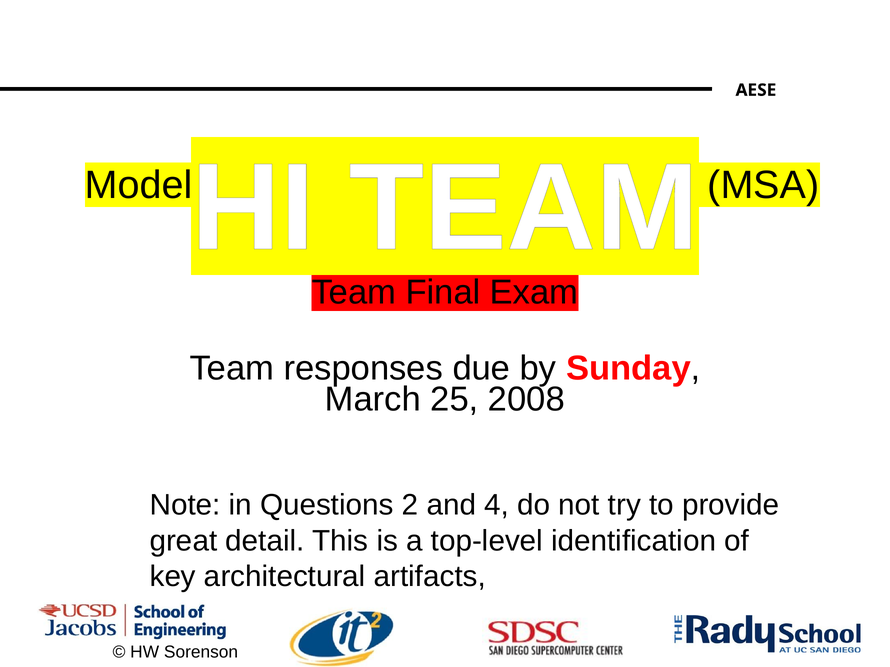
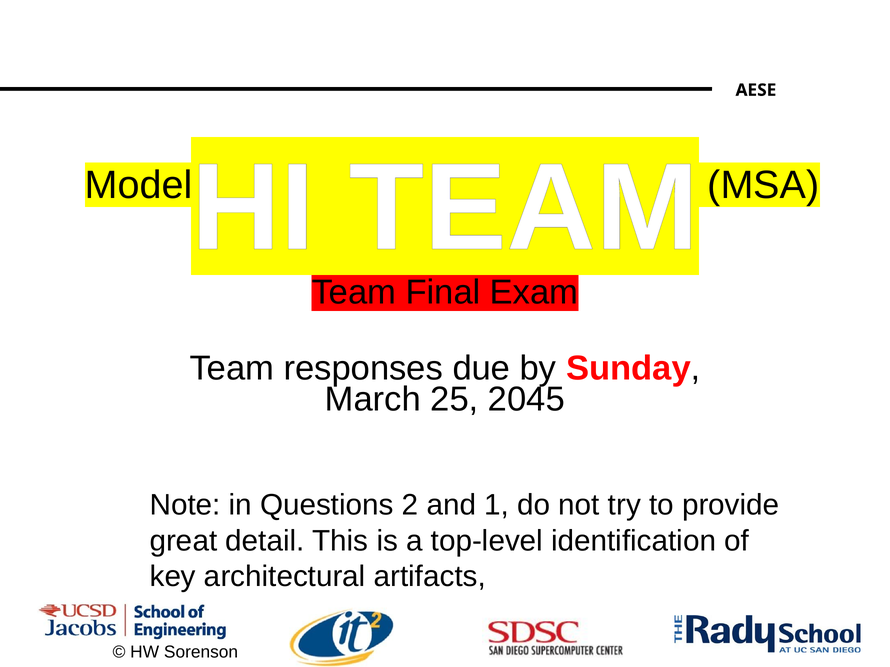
2008: 2008 -> 2045
4: 4 -> 1
